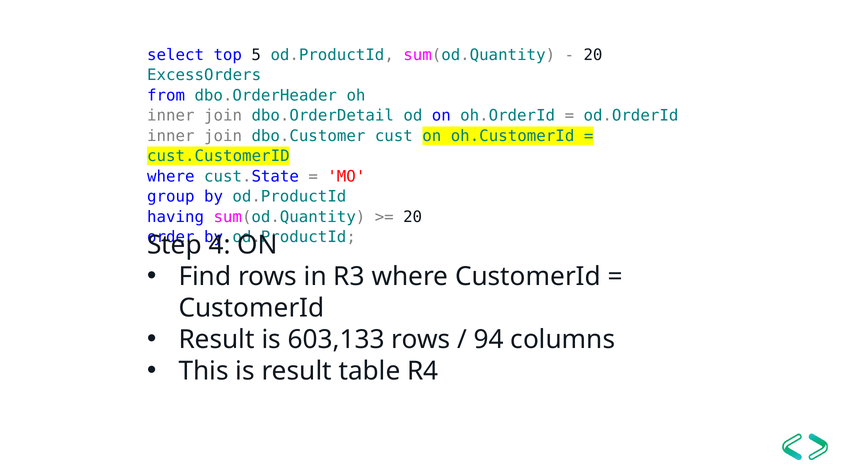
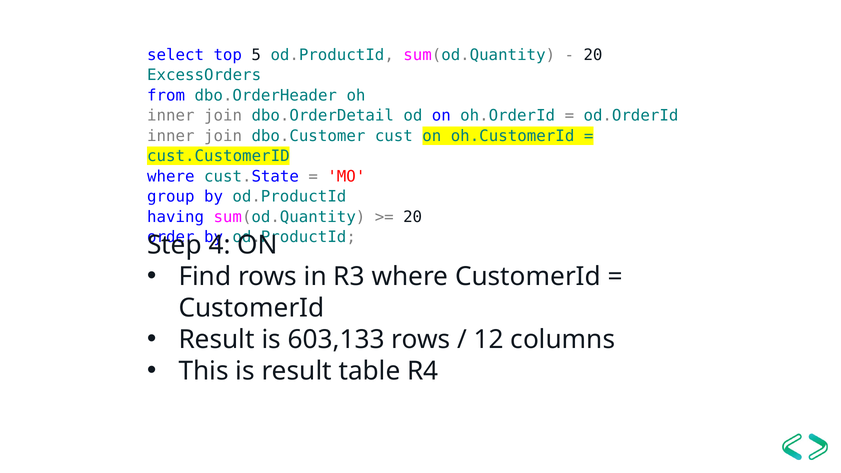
94: 94 -> 12
